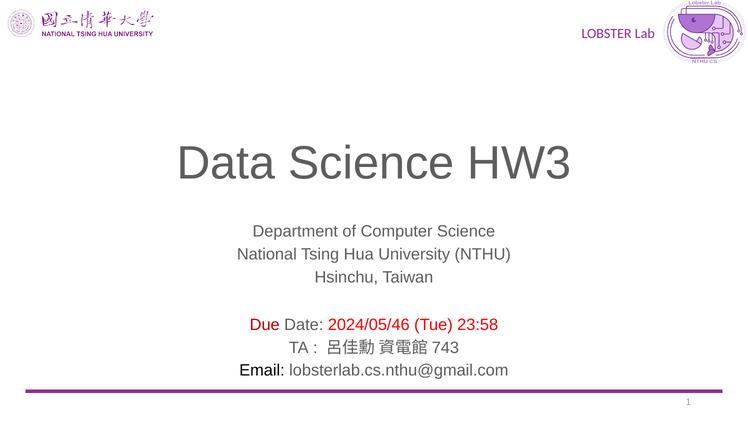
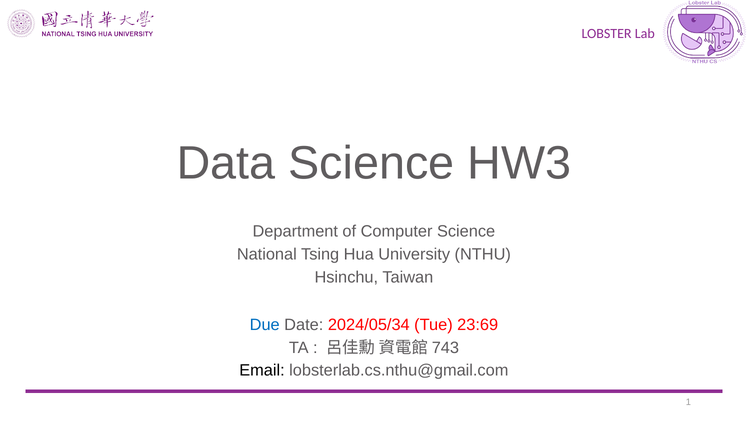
Due colour: red -> blue
2024/05/46: 2024/05/46 -> 2024/05/34
23:58: 23:58 -> 23:69
